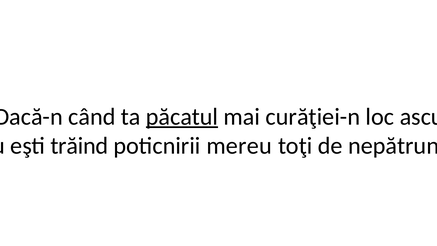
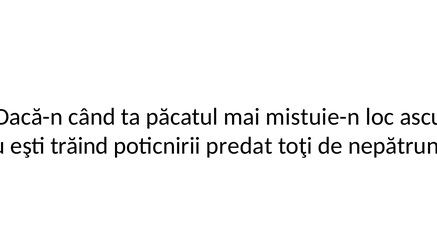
păcatul underline: present -> none
curăţiei-n: curăţiei-n -> mistuie-n
mereu: mereu -> predat
